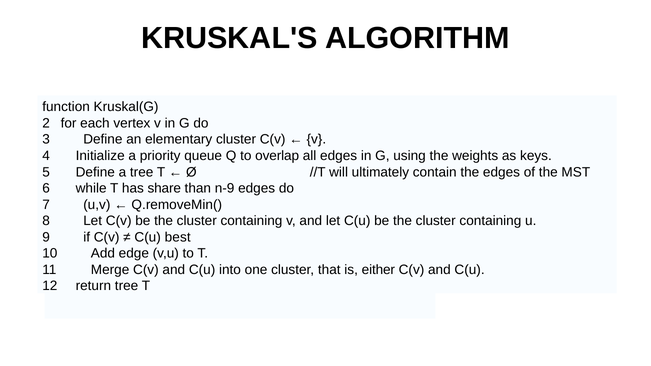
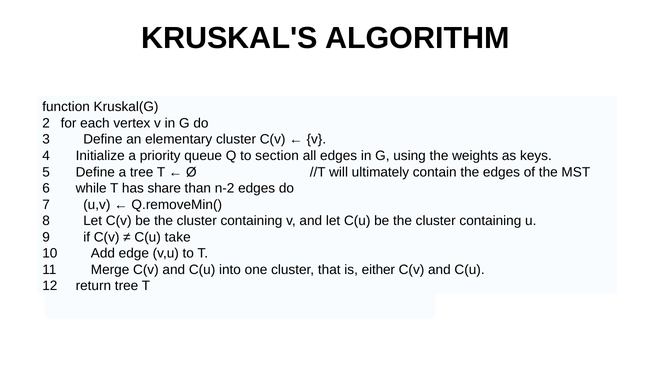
overlap: overlap -> section
n-9: n-9 -> n-2
best: best -> take
